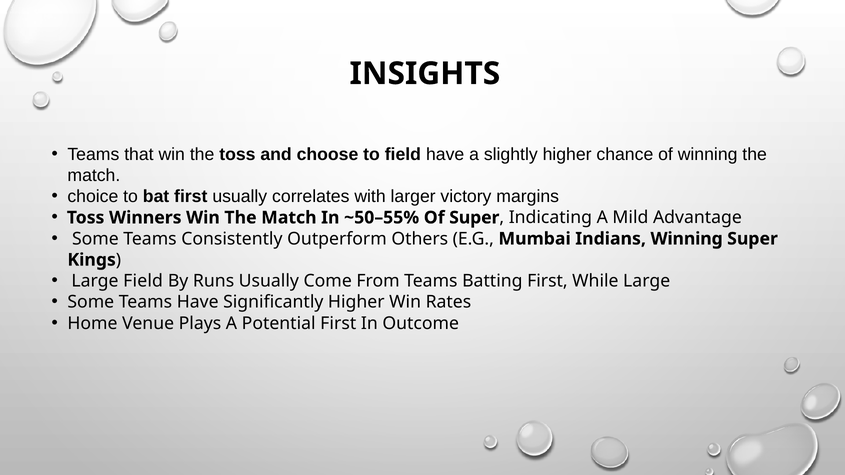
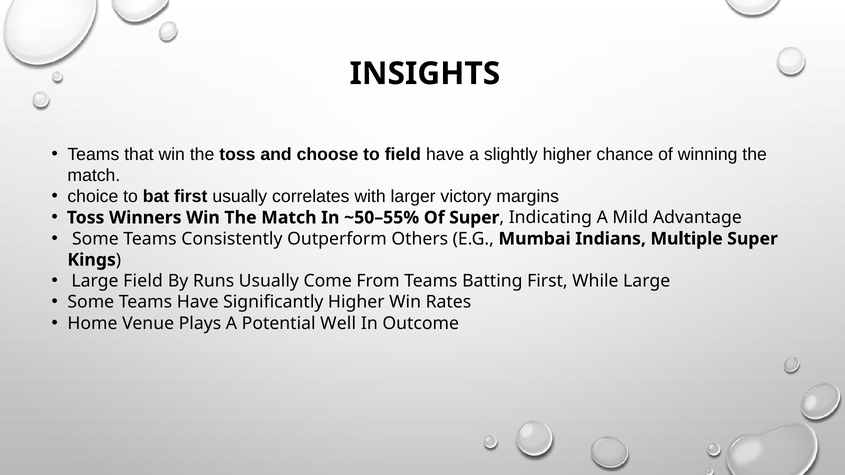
Indians Winning: Winning -> Multiple
Potential First: First -> Well
